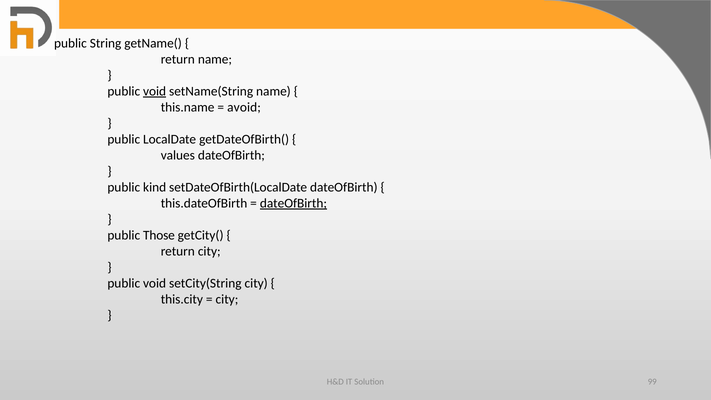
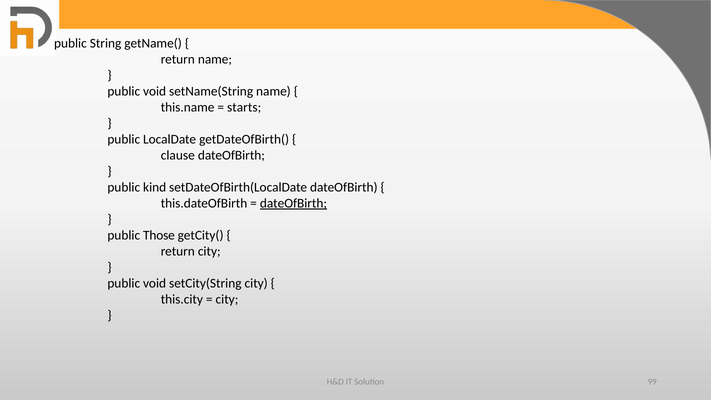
void at (155, 91) underline: present -> none
avoid: avoid -> starts
values: values -> clause
